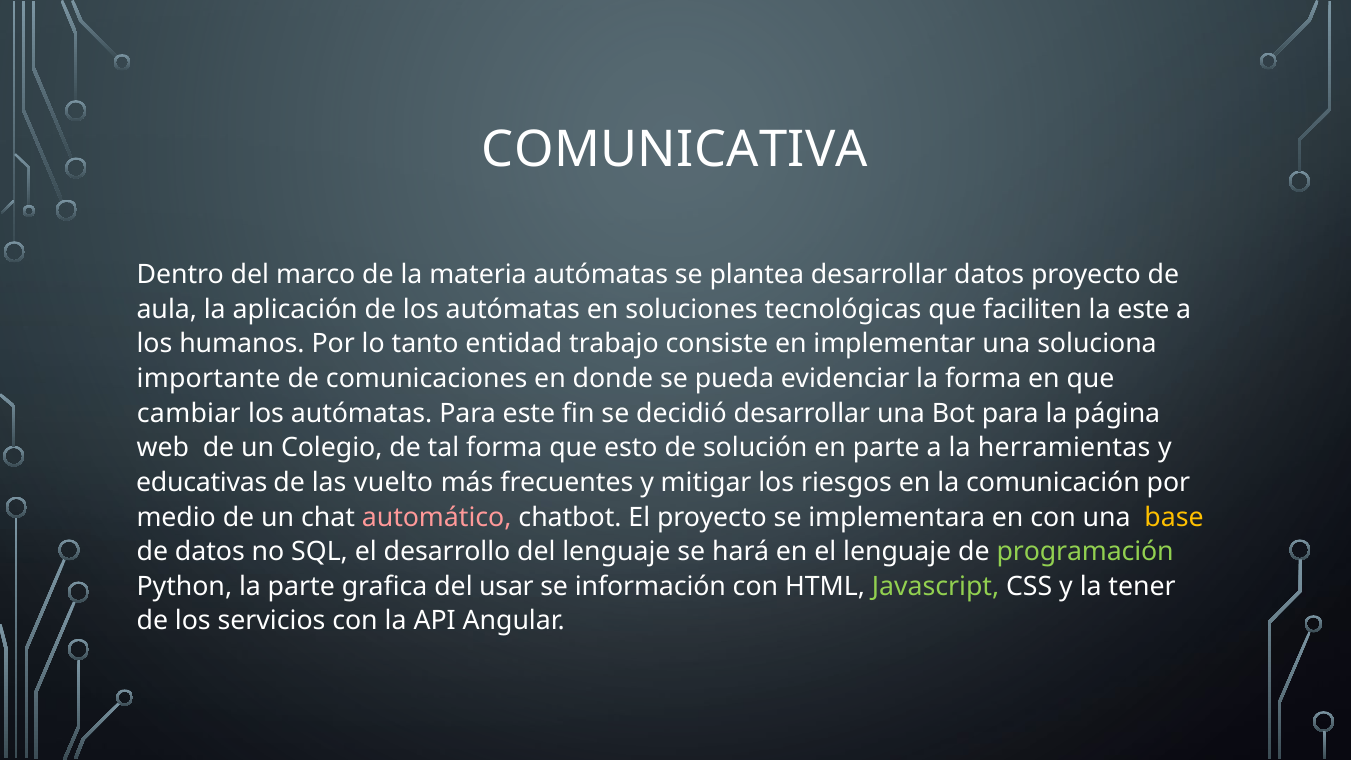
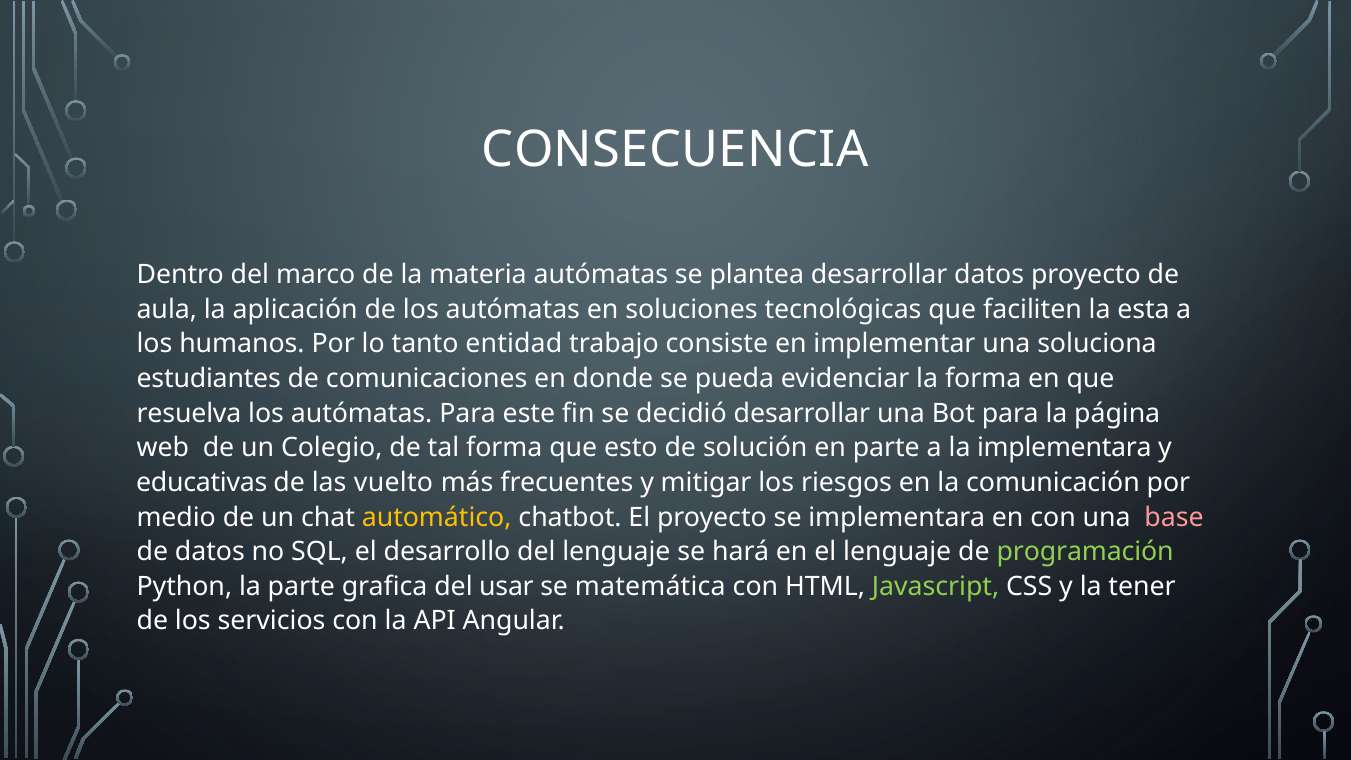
COMUNICATIVA: COMUNICATIVA -> CONSECUENCIA
la este: este -> esta
importante: importante -> estudiantes
cambiar: cambiar -> resuelva
la herramientas: herramientas -> implementara
automático colour: pink -> yellow
base colour: yellow -> pink
información: información -> matemática
